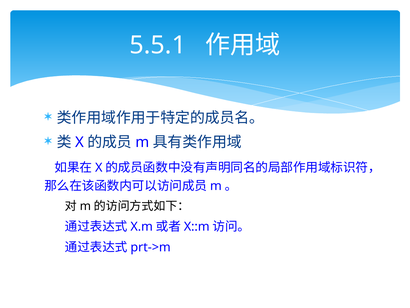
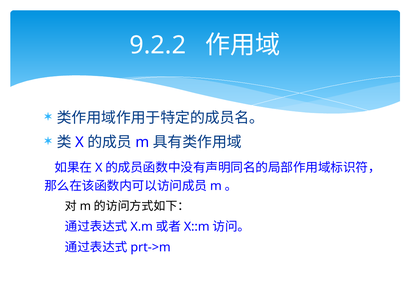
5.5.1: 5.5.1 -> 9.2.2
